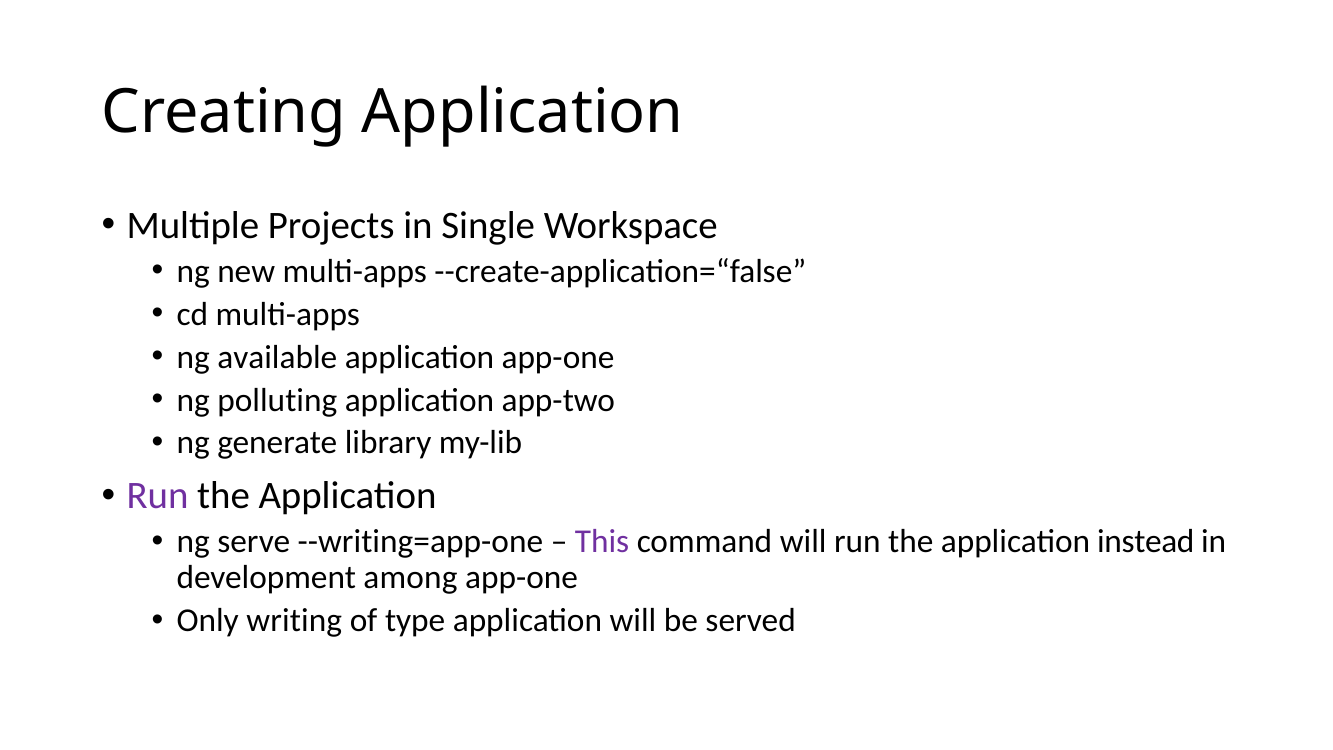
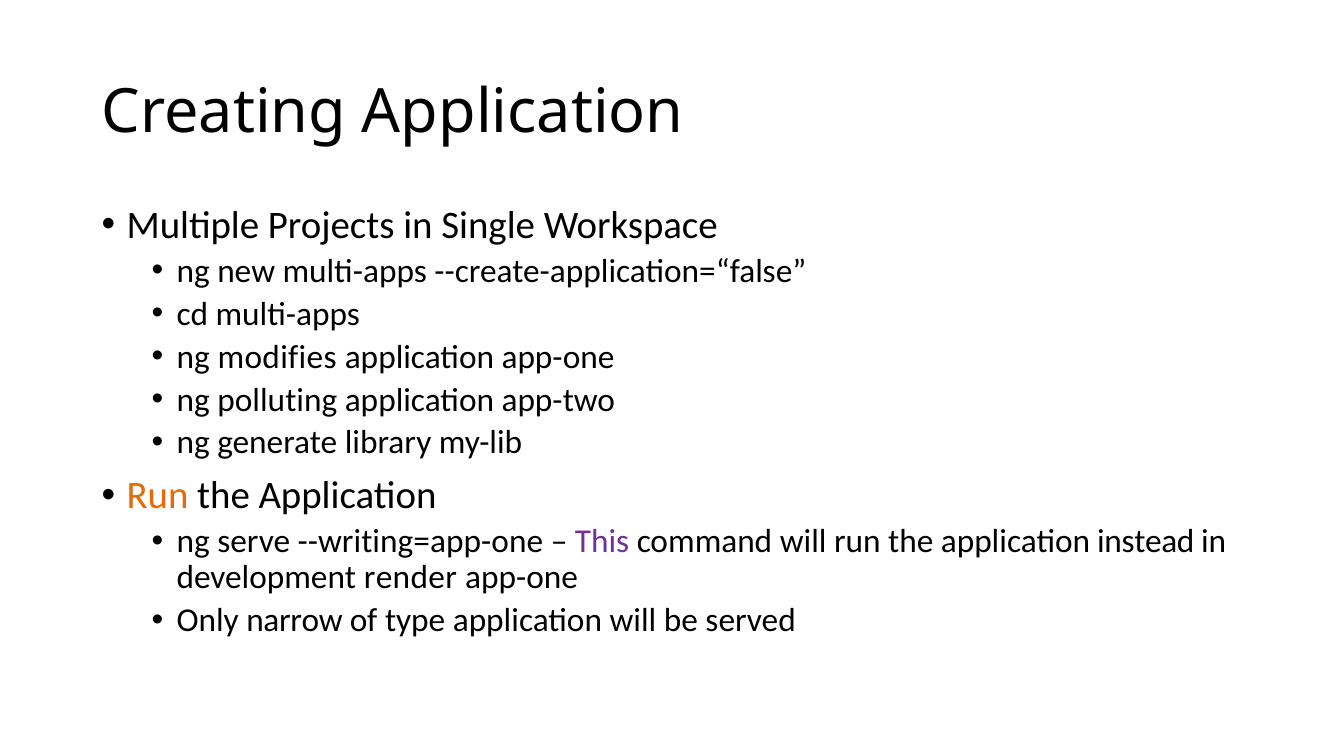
available: available -> modifies
Run at (158, 496) colour: purple -> orange
among: among -> render
writing: writing -> narrow
